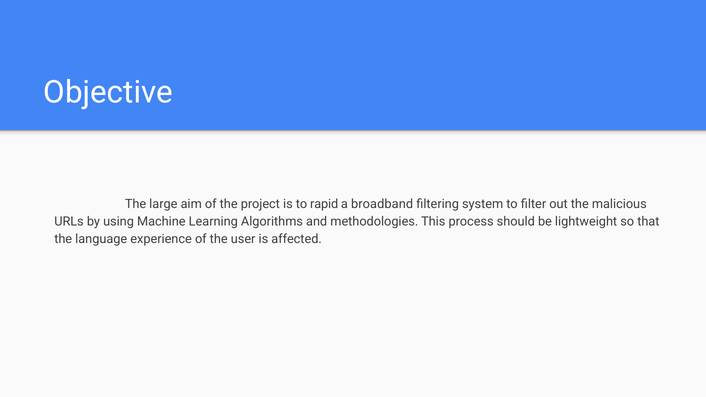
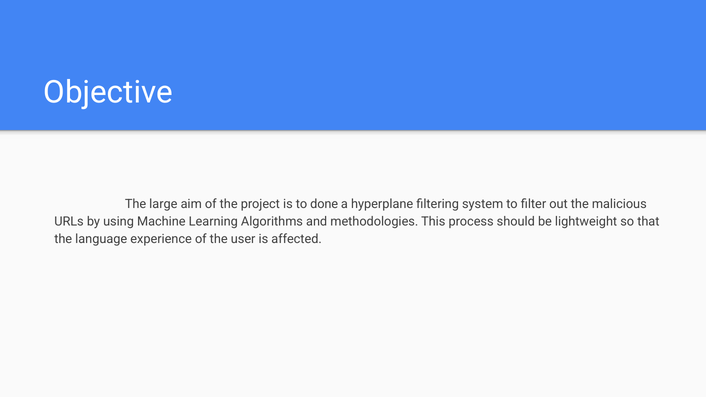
rapid: rapid -> done
broadband: broadband -> hyperplane
